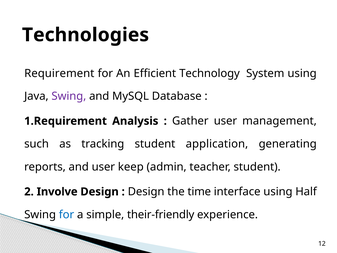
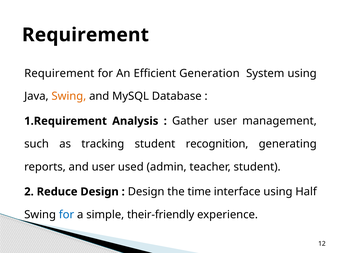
Technologies at (86, 35): Technologies -> Requirement
Technology: Technology -> Generation
Swing at (69, 96) colour: purple -> orange
application: application -> recognition
keep: keep -> used
Involve: Involve -> Reduce
